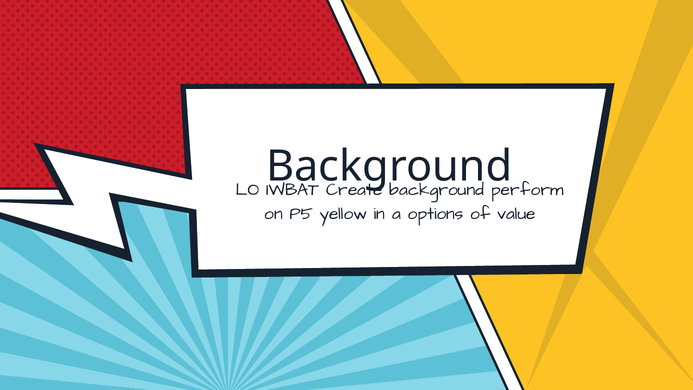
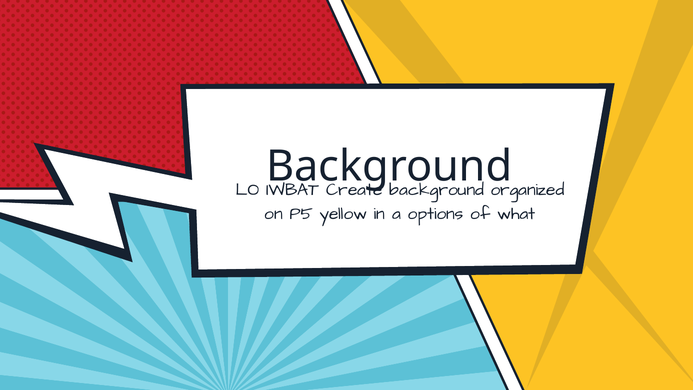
perform: perform -> organized
value: value -> what
